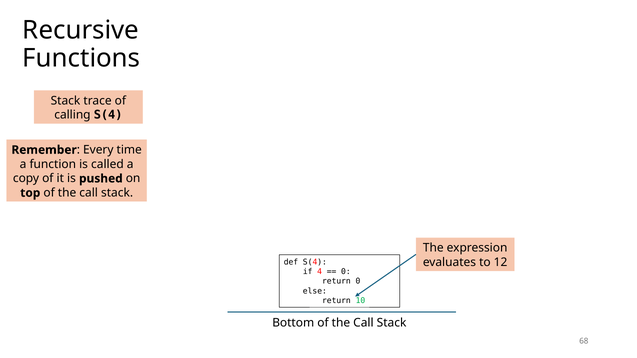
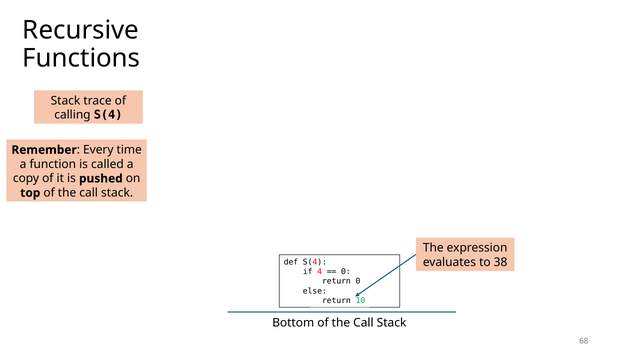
12: 12 -> 38
